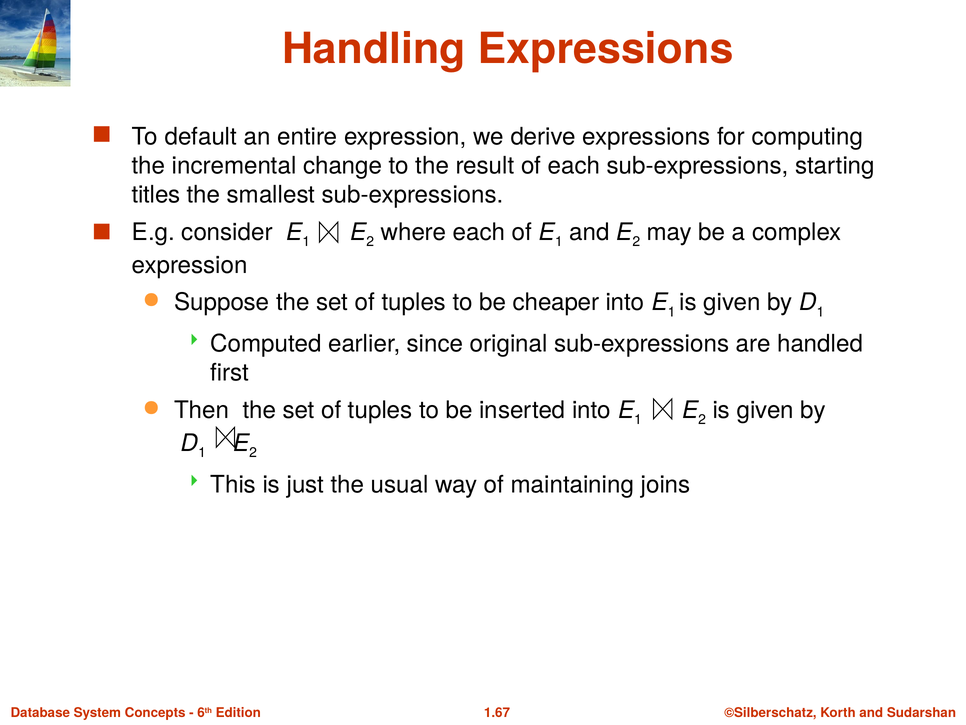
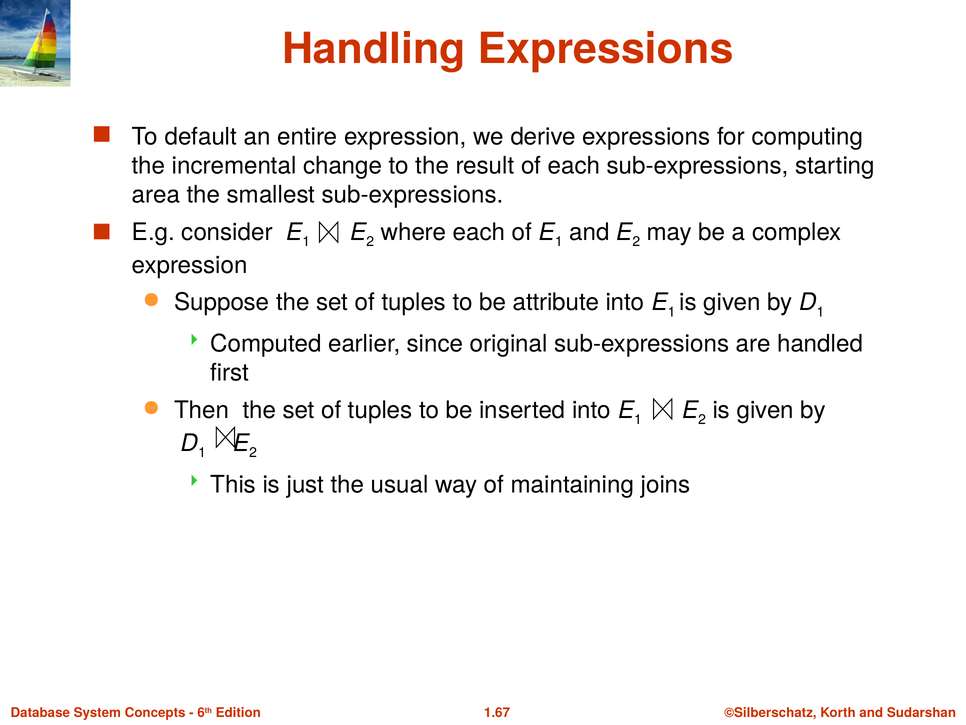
titles: titles -> area
cheaper: cheaper -> attribute
